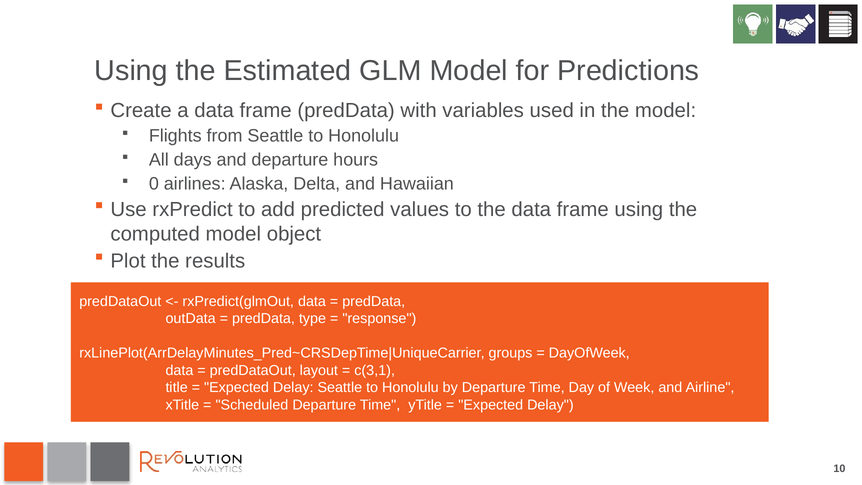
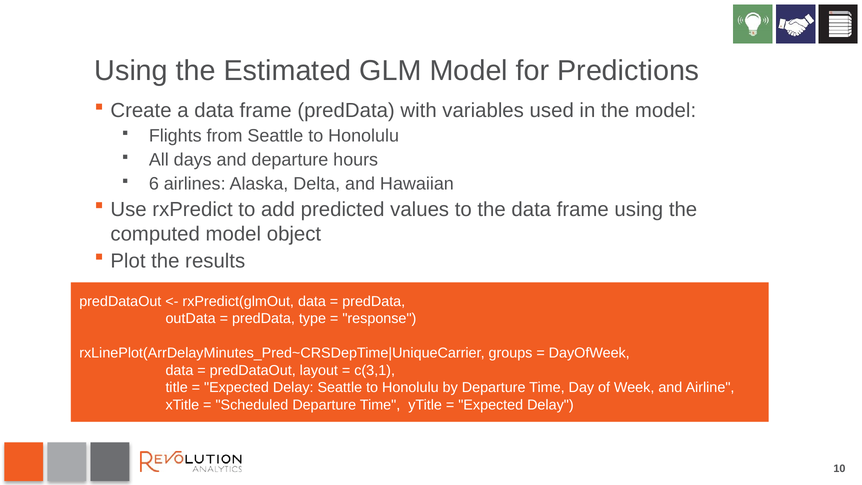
0: 0 -> 6
